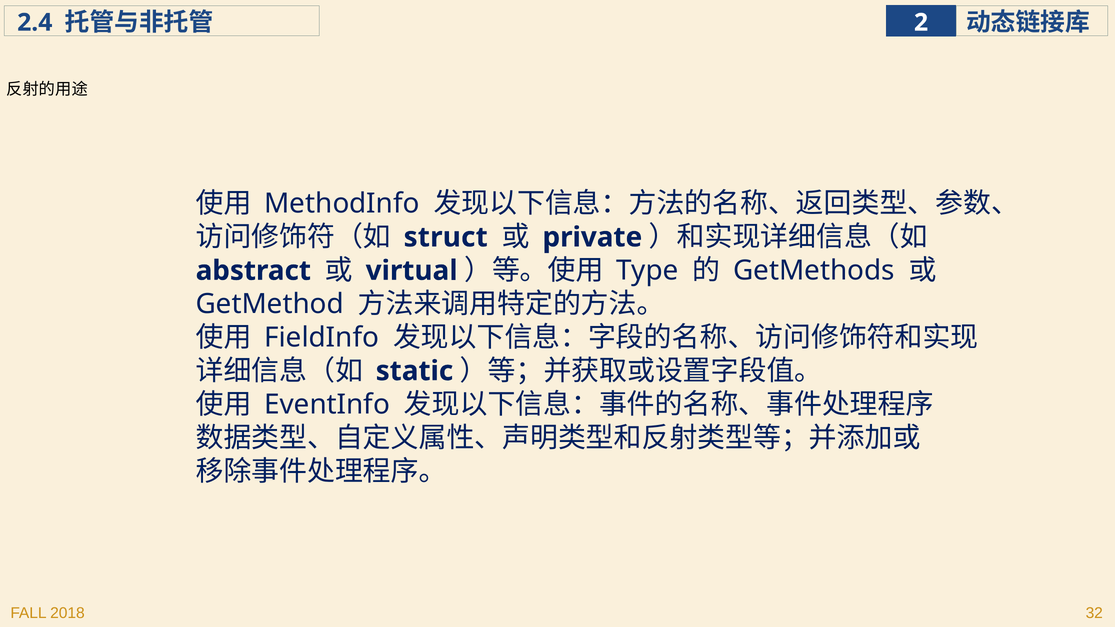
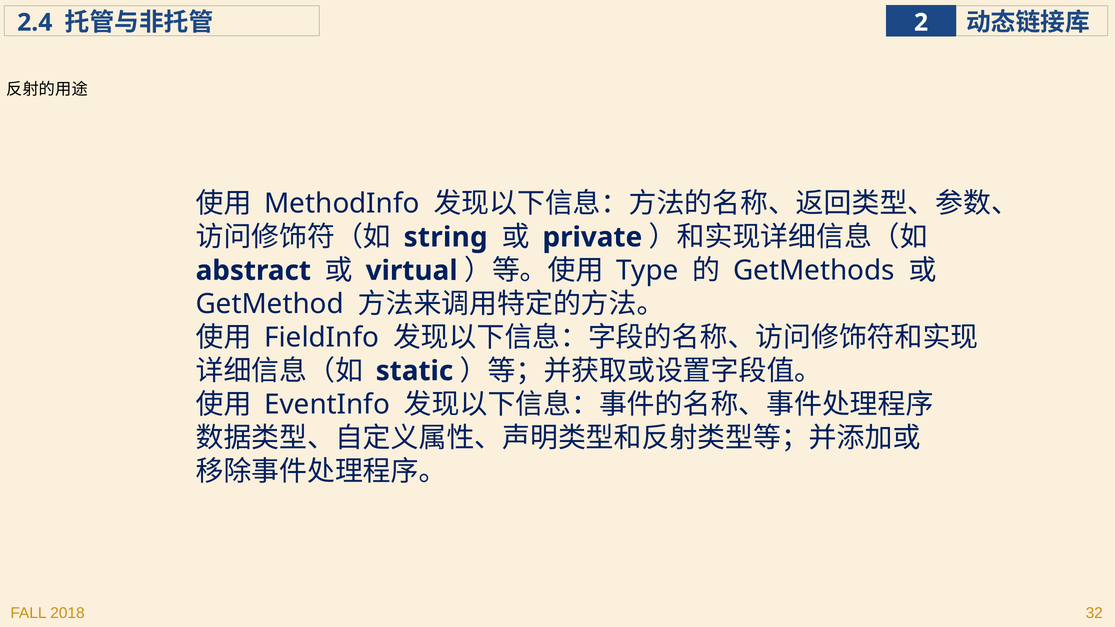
struct: struct -> string
